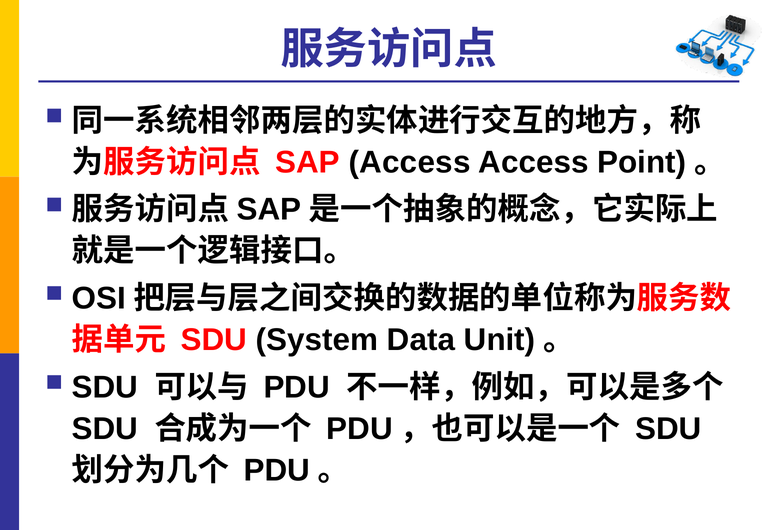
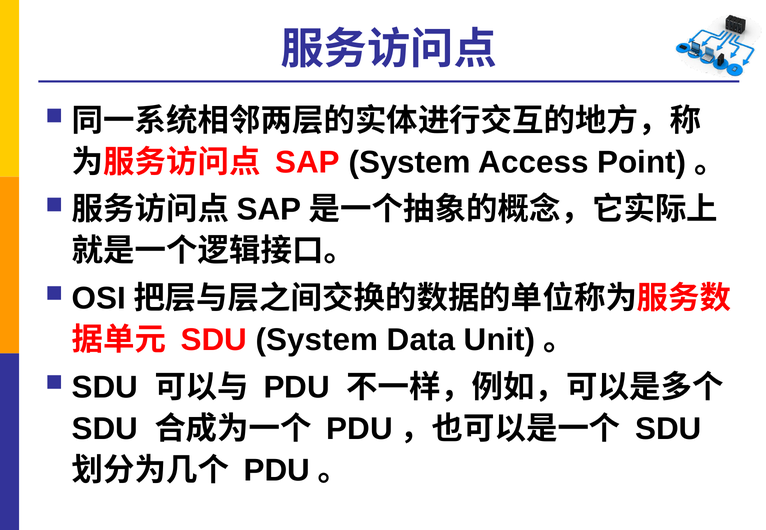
SAP Access: Access -> System
